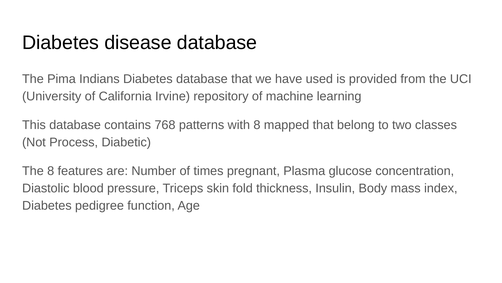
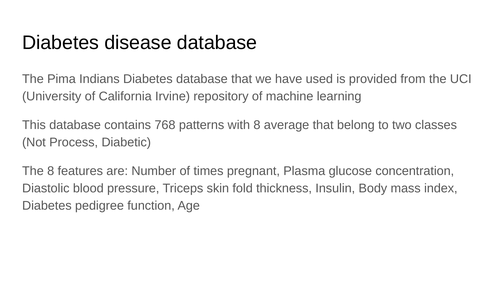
mapped: mapped -> average
